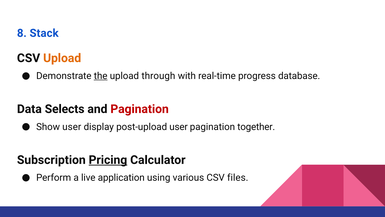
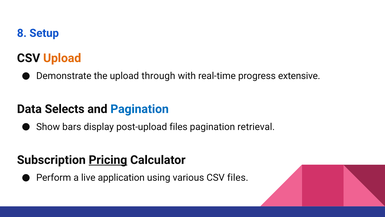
Stack: Stack -> Setup
the underline: present -> none
database: database -> extensive
Pagination at (140, 109) colour: red -> blue
Show user: user -> bars
post-upload user: user -> files
together: together -> retrieval
